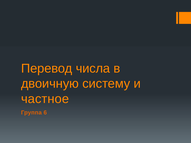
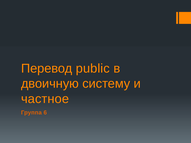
числа: числа -> public
